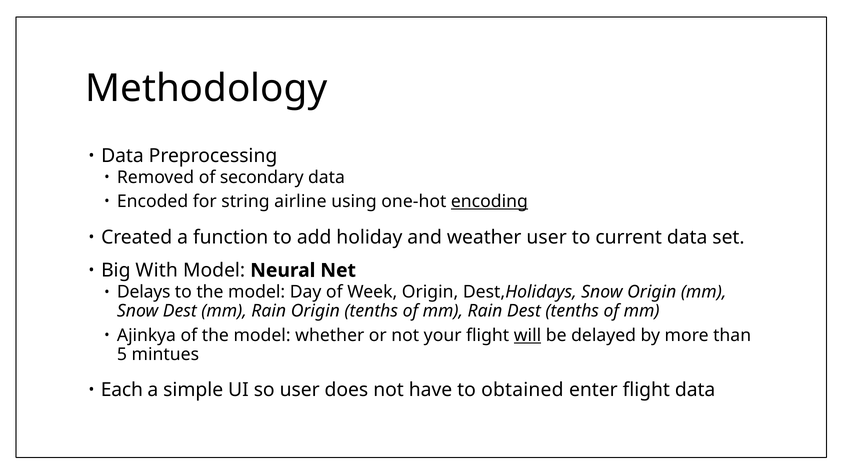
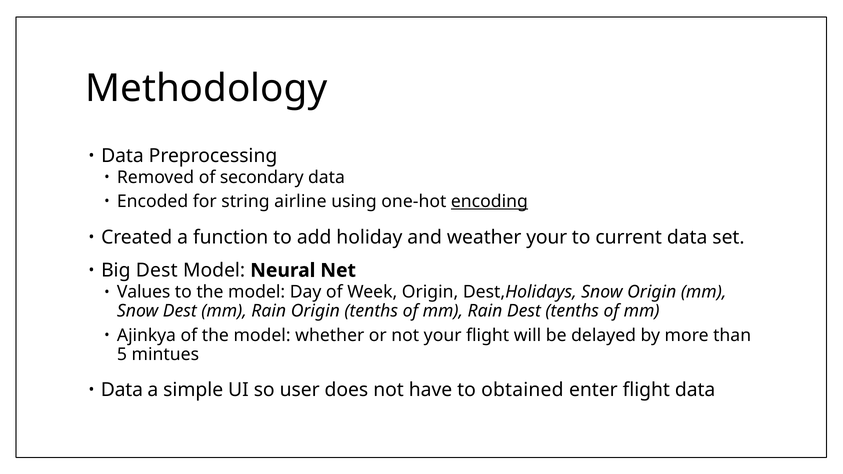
weather user: user -> your
Big With: With -> Dest
Delays: Delays -> Values
will underline: present -> none
Each at (122, 390): Each -> Data
